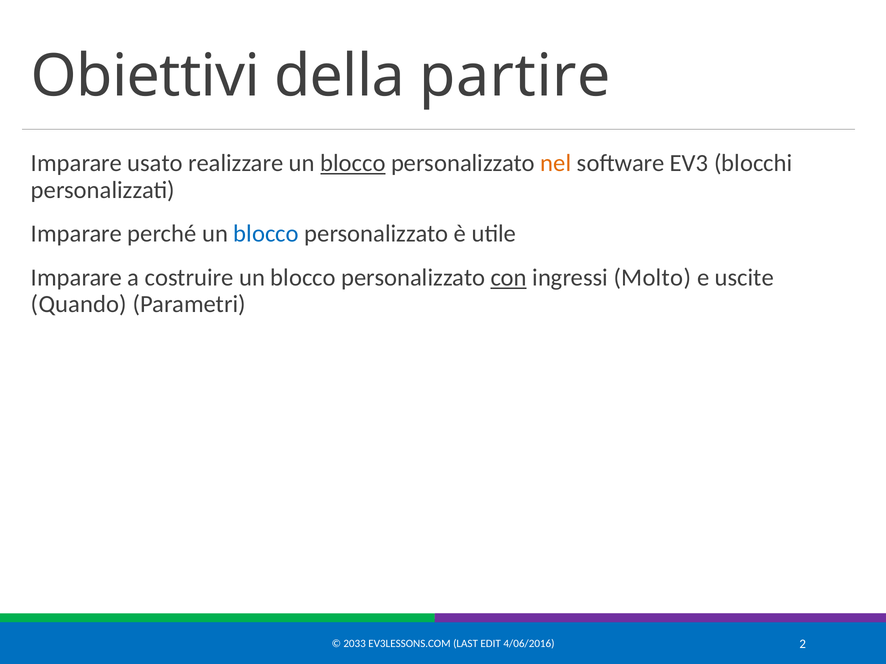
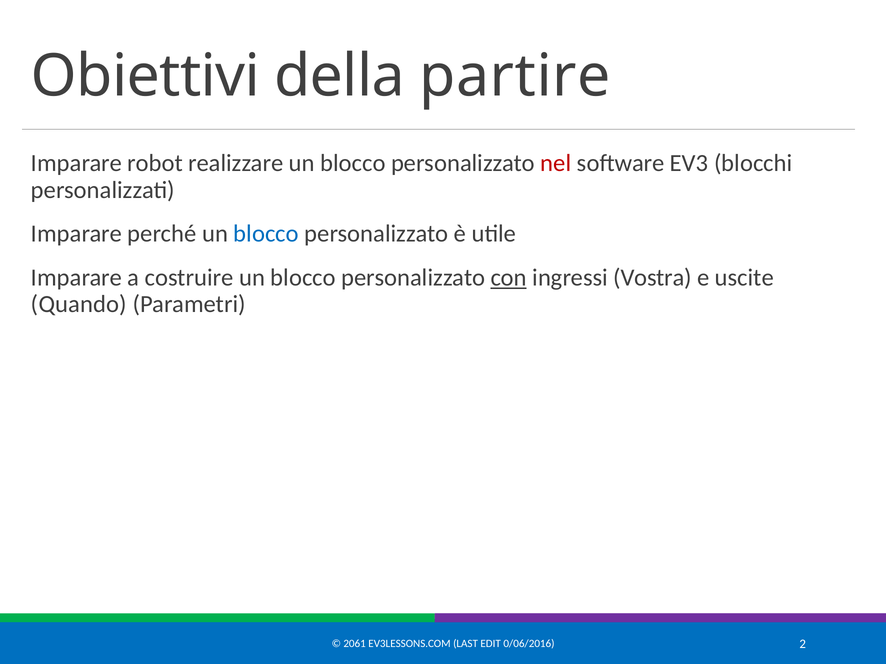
usato: usato -> robot
blocco at (353, 163) underline: present -> none
nel colour: orange -> red
Molto: Molto -> Vostra
2033: 2033 -> 2061
4/06/2016: 4/06/2016 -> 0/06/2016
